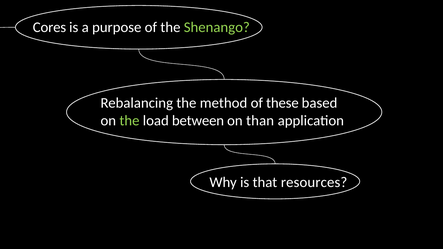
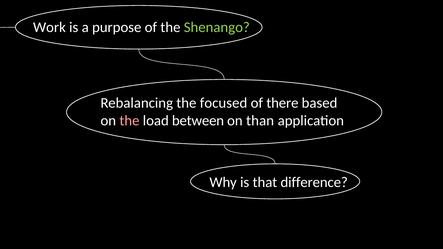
Cores: Cores -> Work
method: method -> focused
these: these -> there
the at (129, 121) colour: light green -> pink
resources: resources -> difference
